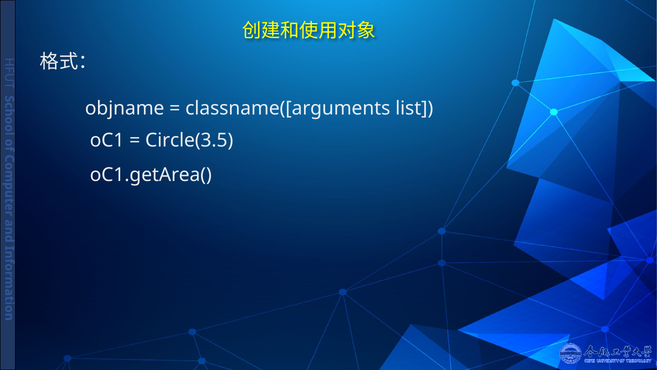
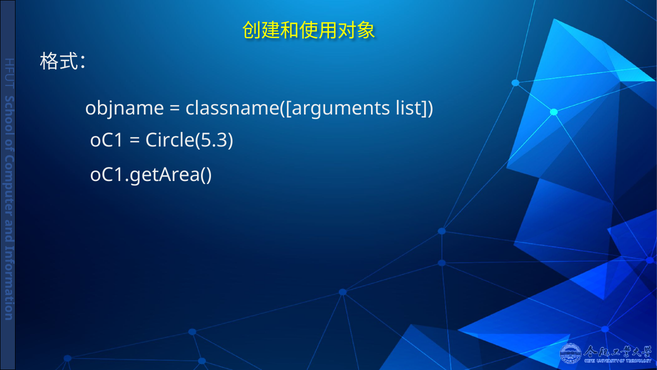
Circle(3.5: Circle(3.5 -> Circle(5.3
